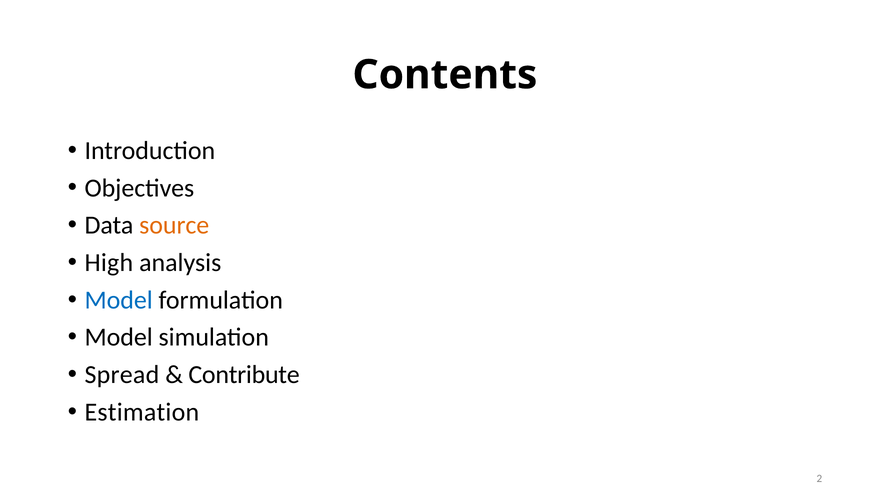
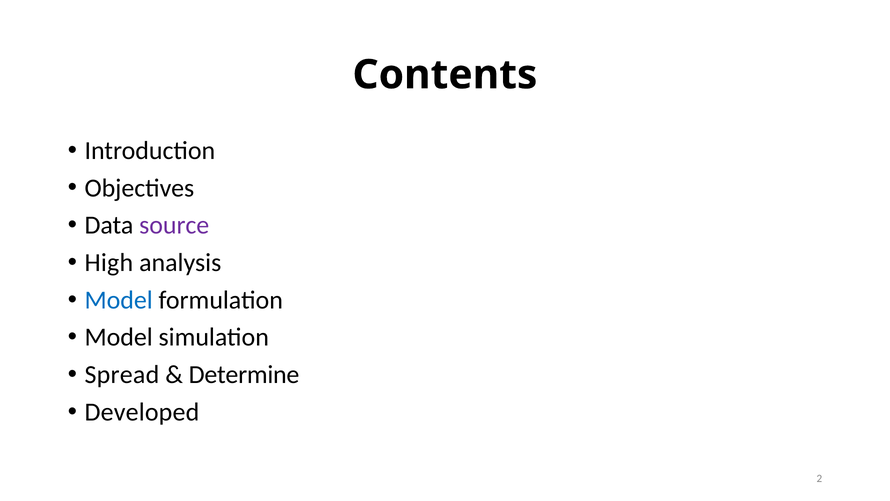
source colour: orange -> purple
Contribute: Contribute -> Determine
Estimation: Estimation -> Developed
